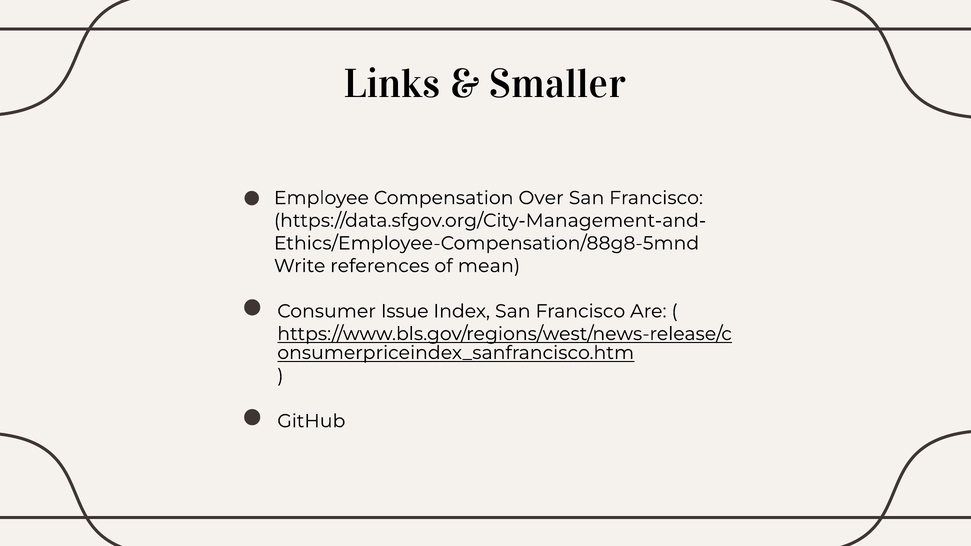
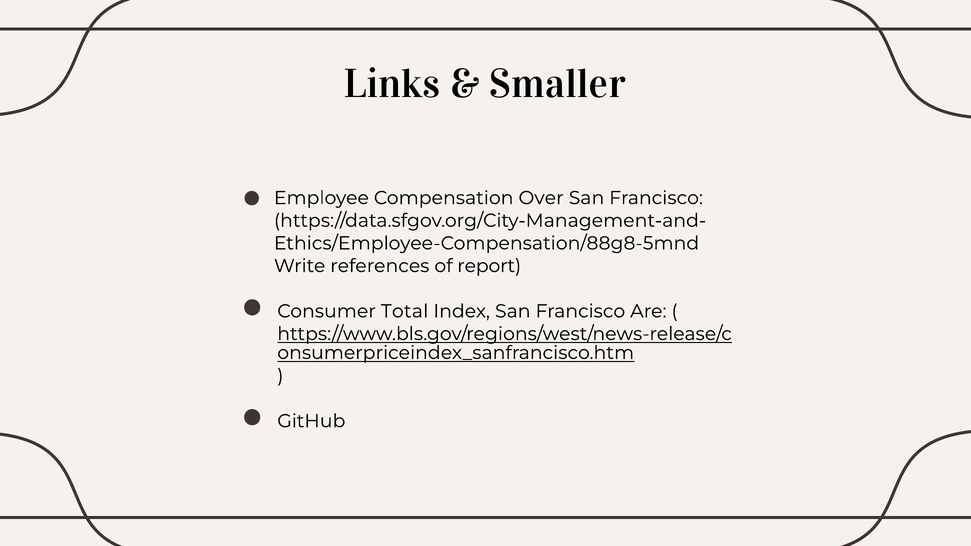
mean: mean -> report
Issue: Issue -> Total
